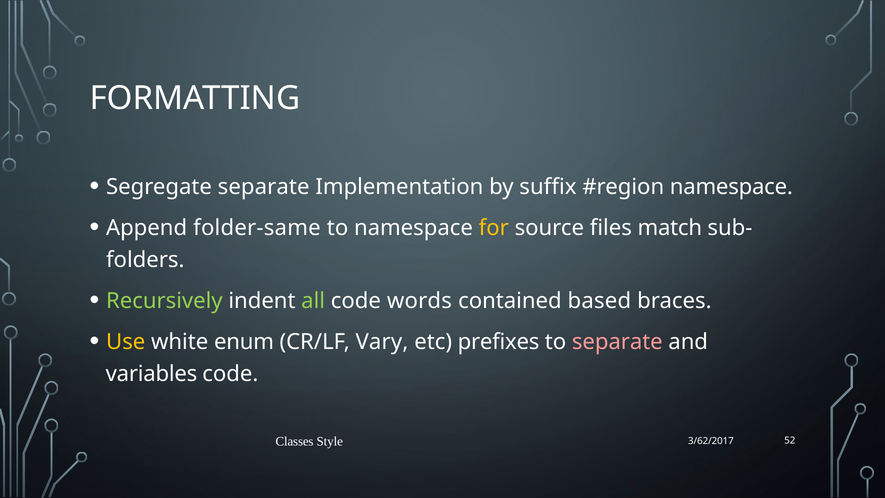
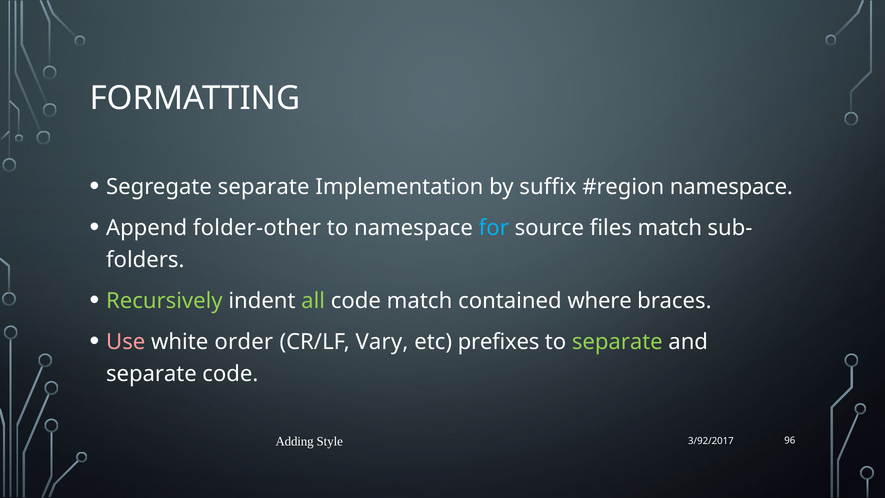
folder-same: folder-same -> folder-other
for colour: yellow -> light blue
code words: words -> match
based: based -> where
Use colour: yellow -> pink
enum: enum -> order
separate at (617, 342) colour: pink -> light green
variables at (151, 374): variables -> separate
Classes: Classes -> Adding
52: 52 -> 96
3/62/2017: 3/62/2017 -> 3/92/2017
